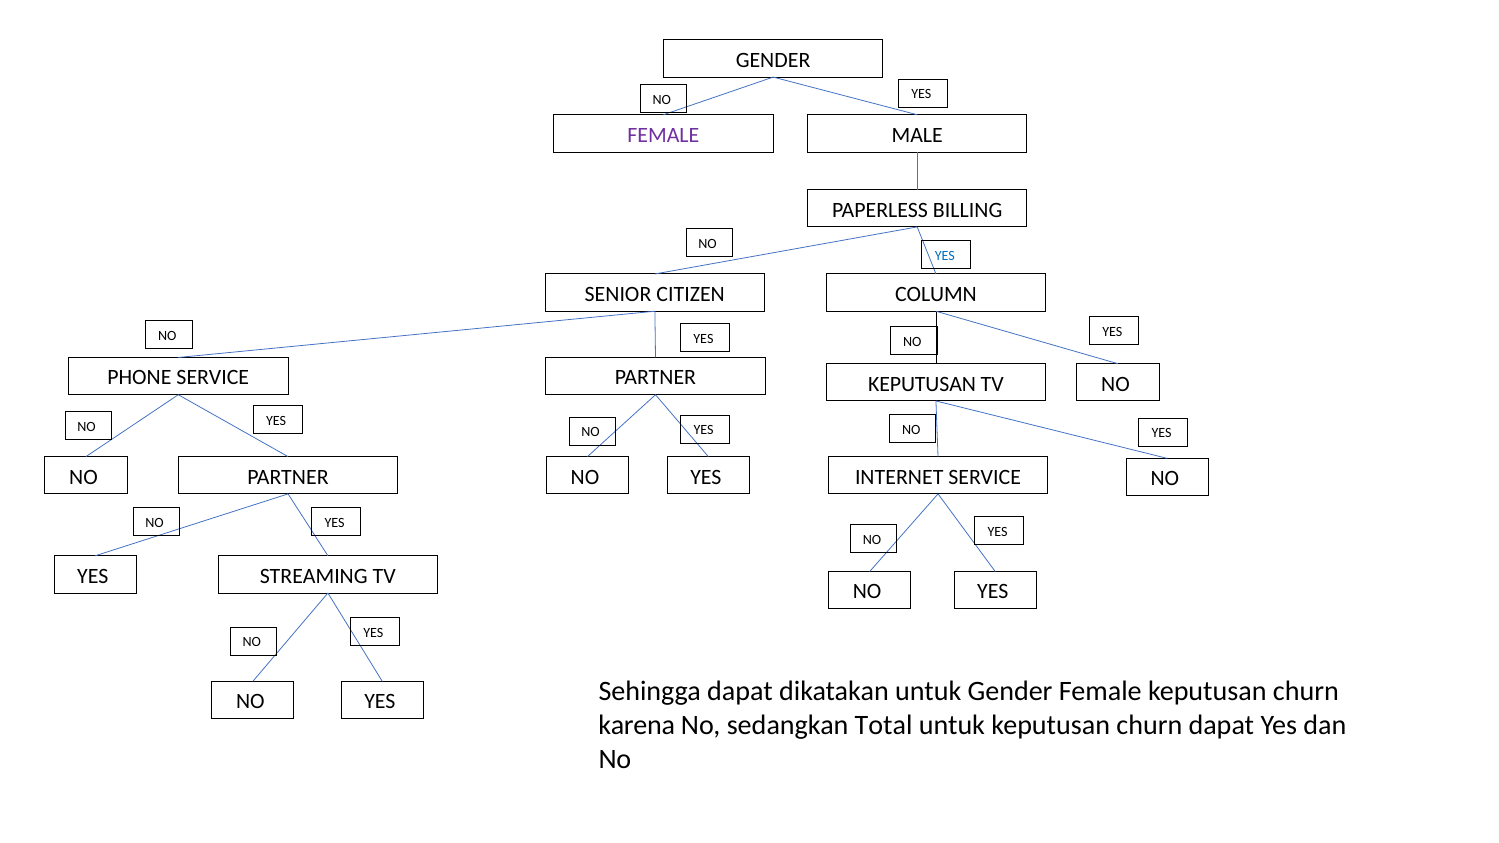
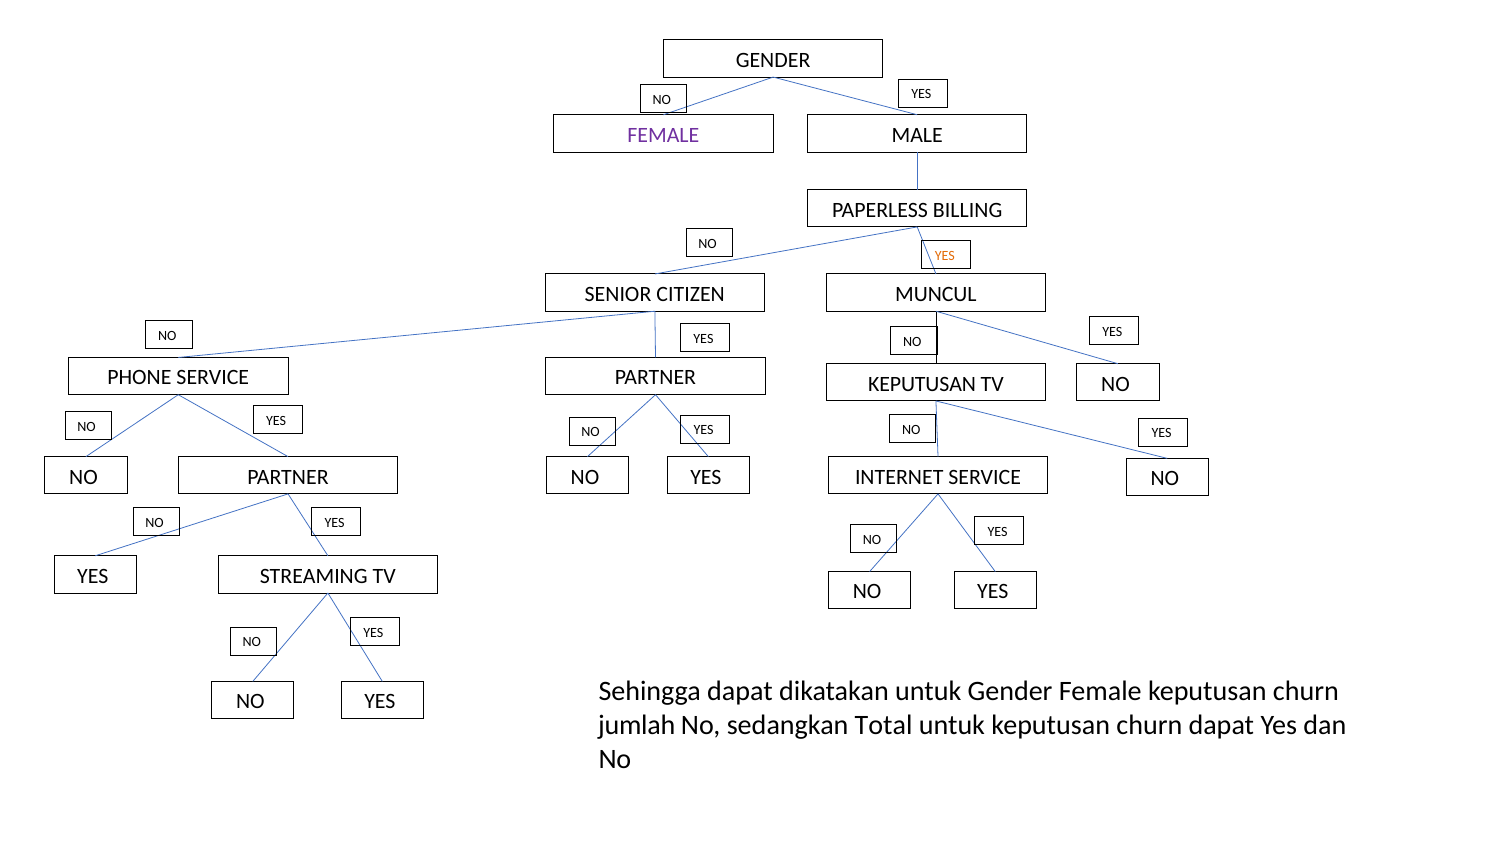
YES at (945, 256) colour: blue -> orange
COLUMN: COLUMN -> MUNCUL
karena: karena -> jumlah
